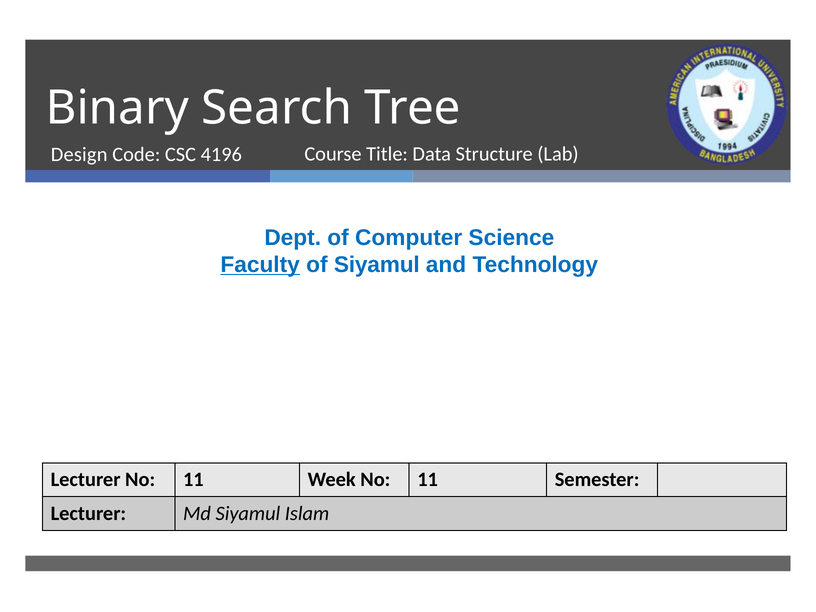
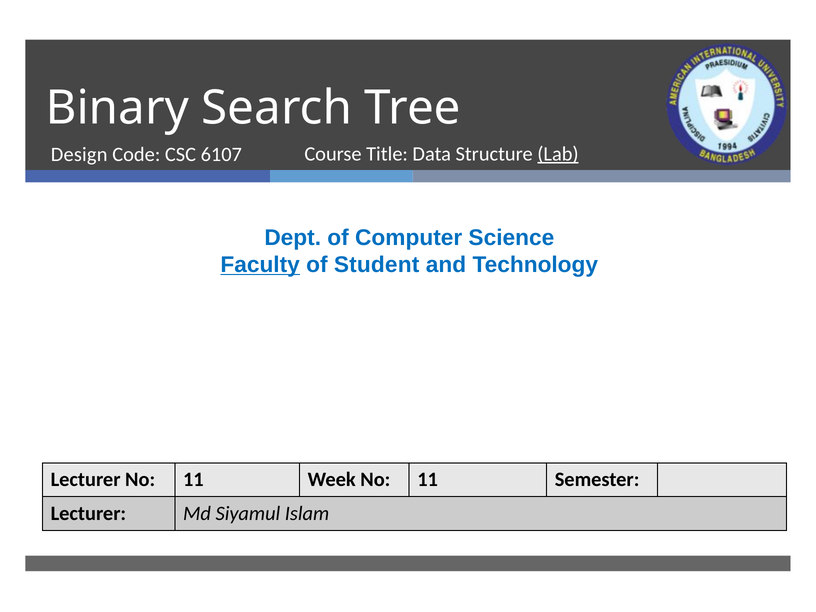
Lab underline: none -> present
4196: 4196 -> 6107
of Siyamul: Siyamul -> Student
